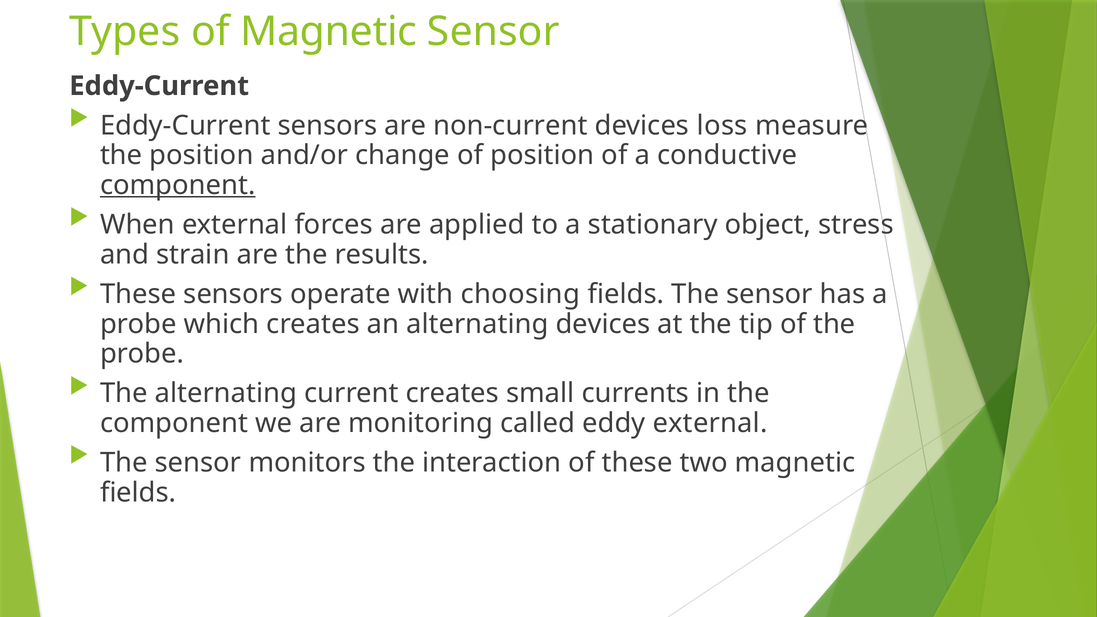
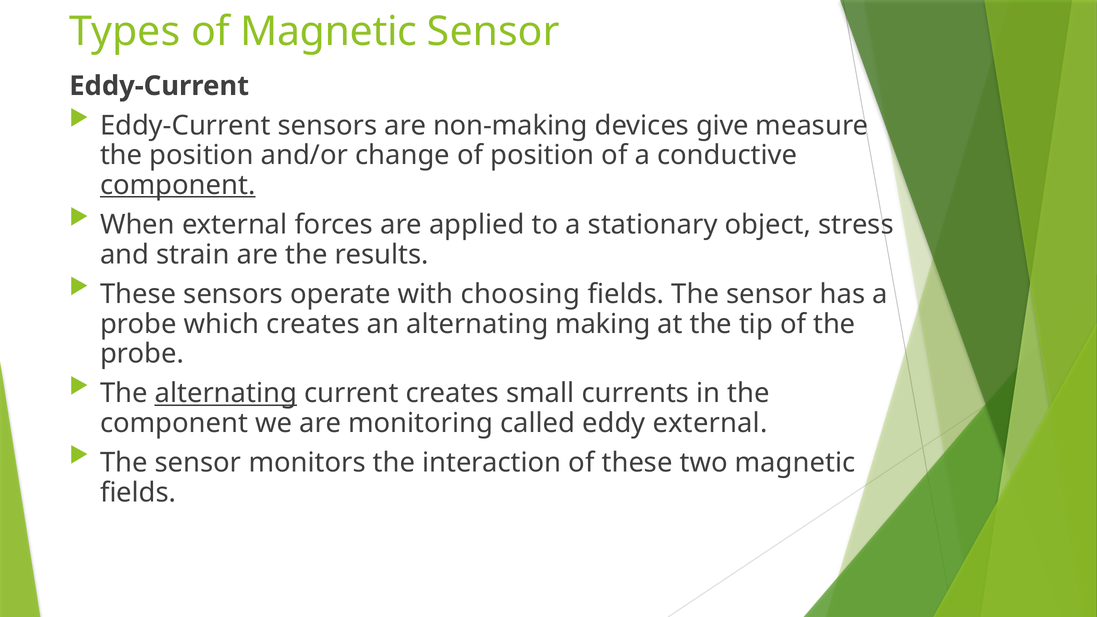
non-current: non-current -> non-making
loss: loss -> give
alternating devices: devices -> making
alternating at (226, 393) underline: none -> present
